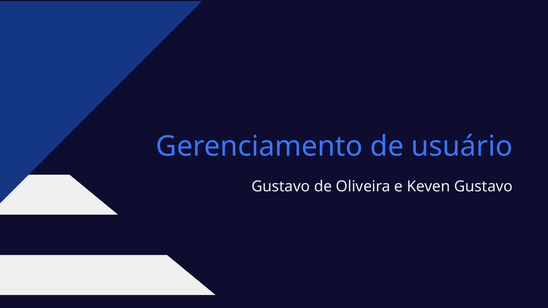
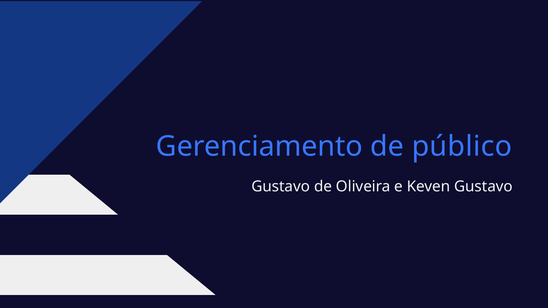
usuário: usuário -> público
